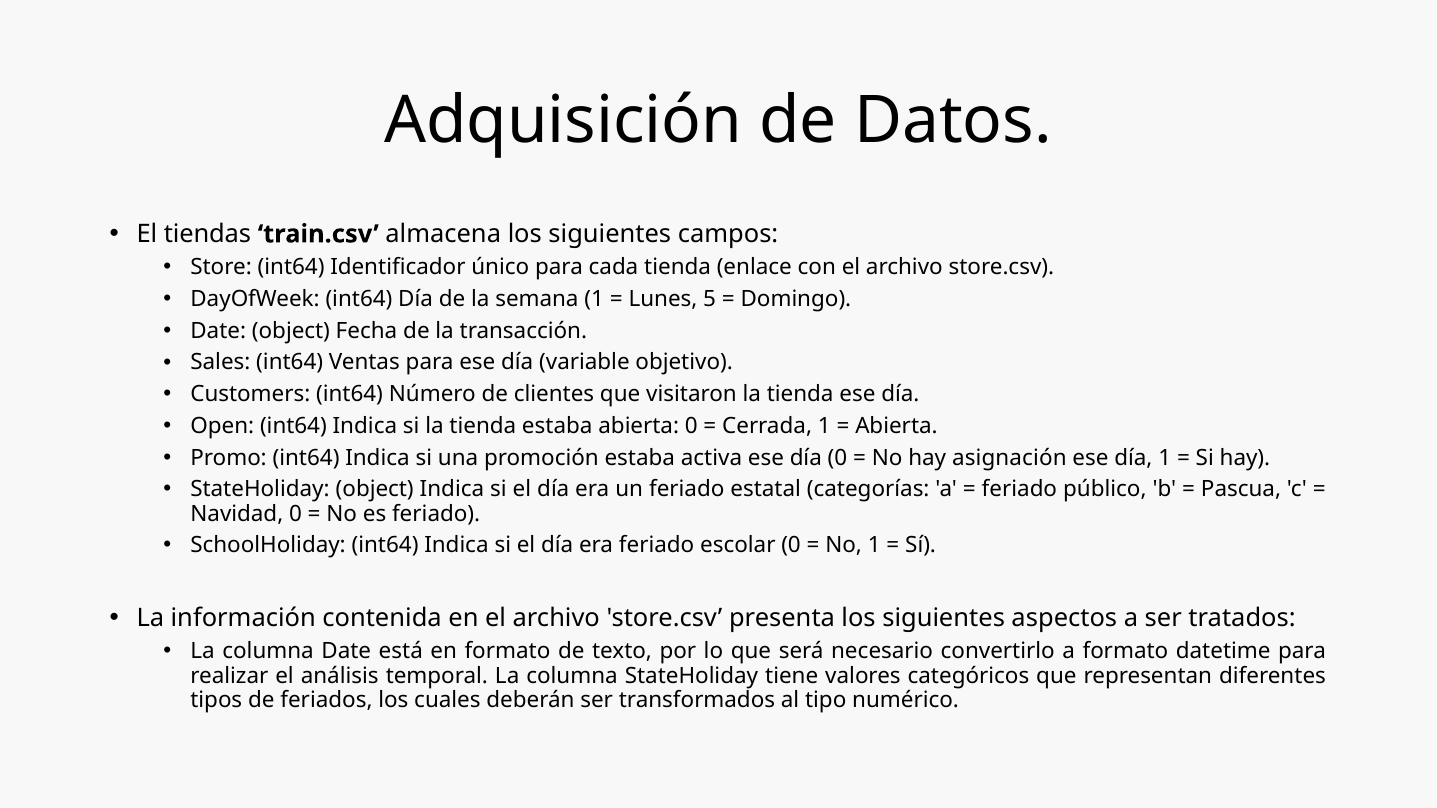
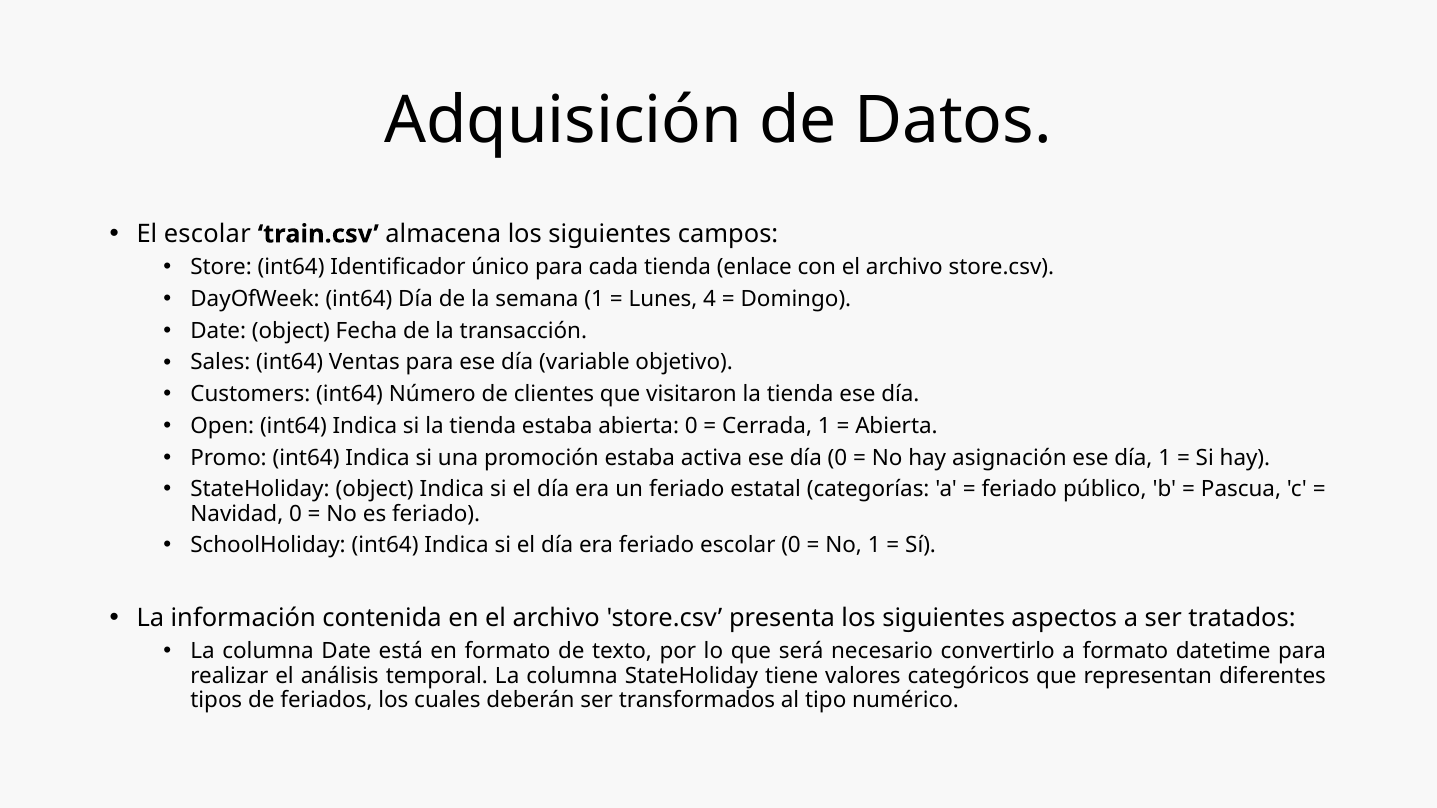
El tiendas: tiendas -> escolar
5: 5 -> 4
